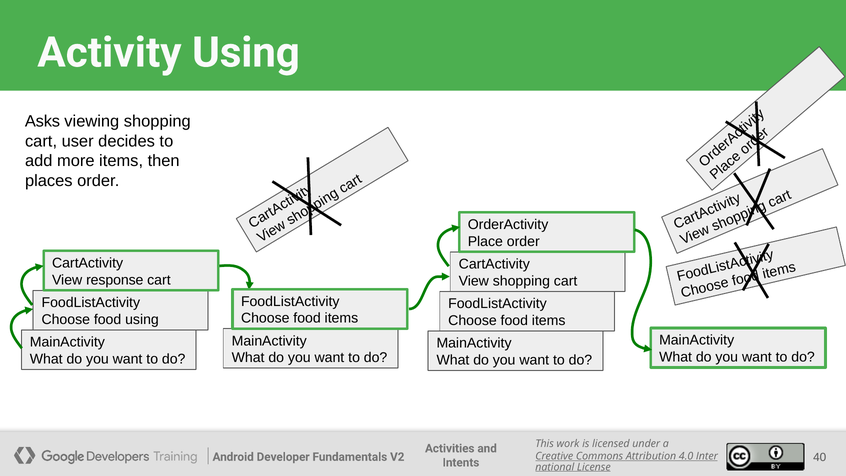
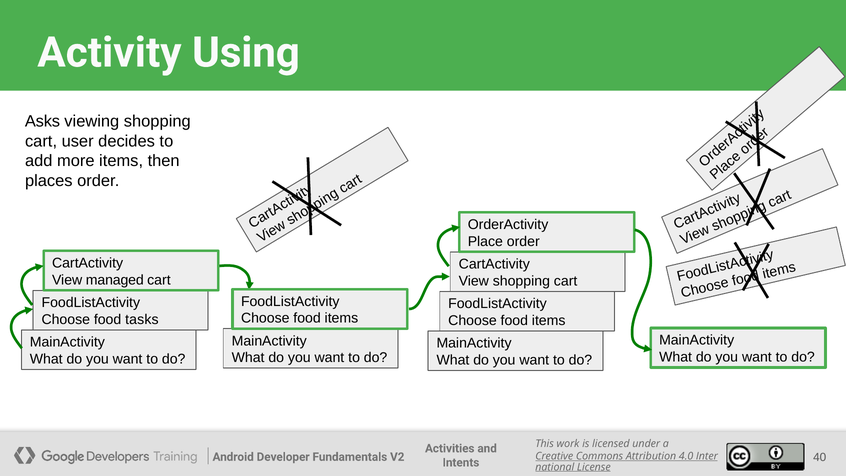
response: response -> managed
food using: using -> tasks
